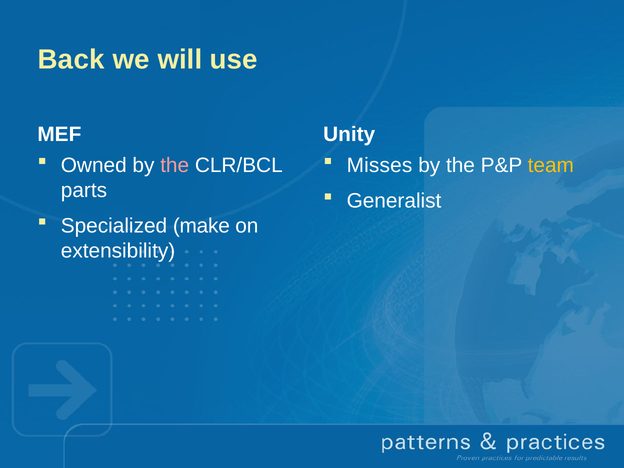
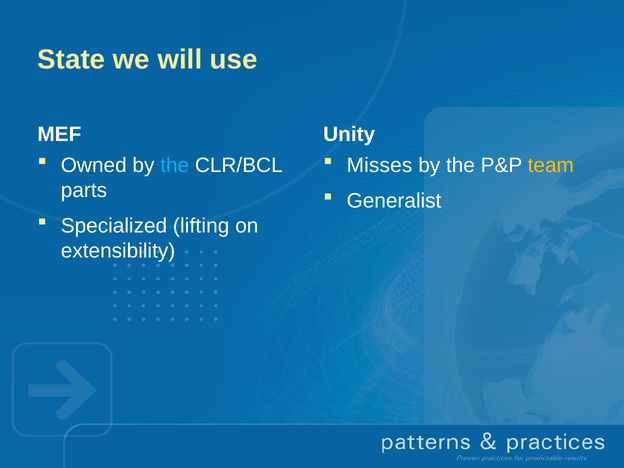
Back: Back -> State
the at (175, 165) colour: pink -> light blue
make: make -> lifting
